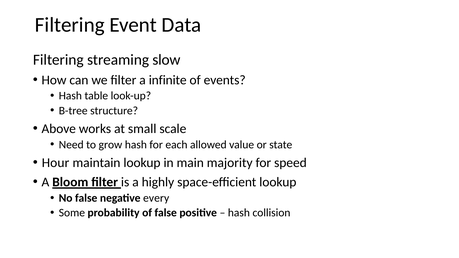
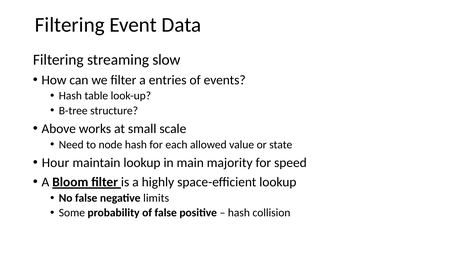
infinite: infinite -> entries
grow: grow -> node
every: every -> limits
